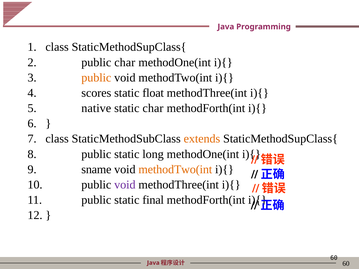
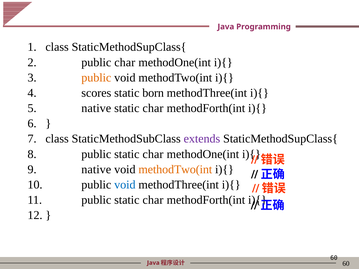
float: float -> born
extends colour: orange -> purple
long at (153, 154): long -> char
sname at (96, 170): sname -> native
void at (125, 185) colour: purple -> blue
final at (153, 200): final -> char
